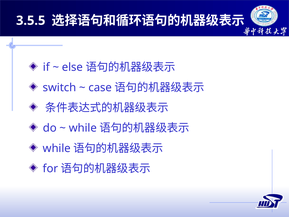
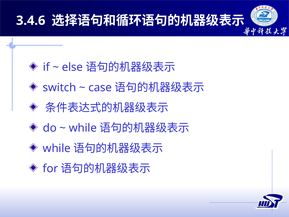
3.5.5: 3.5.5 -> 3.4.6
